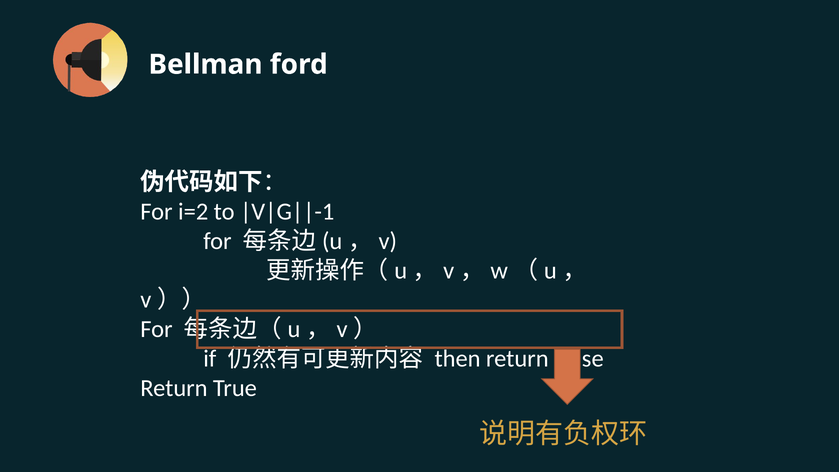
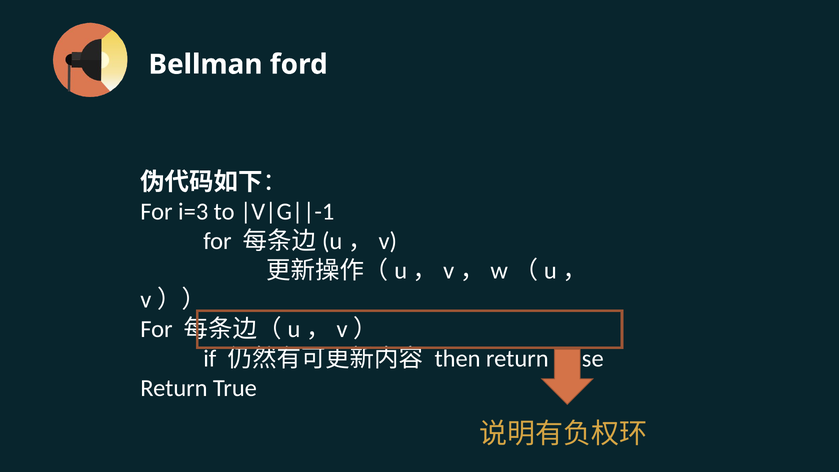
i=2: i=2 -> i=3
